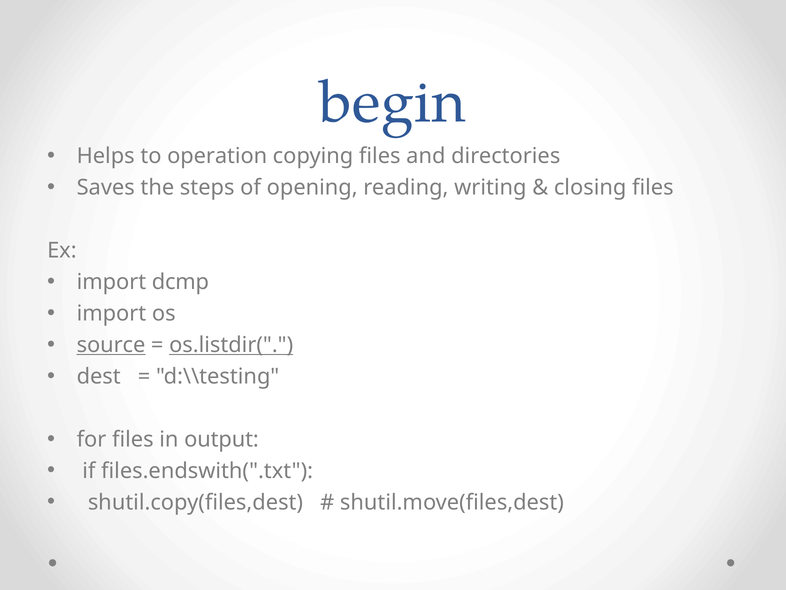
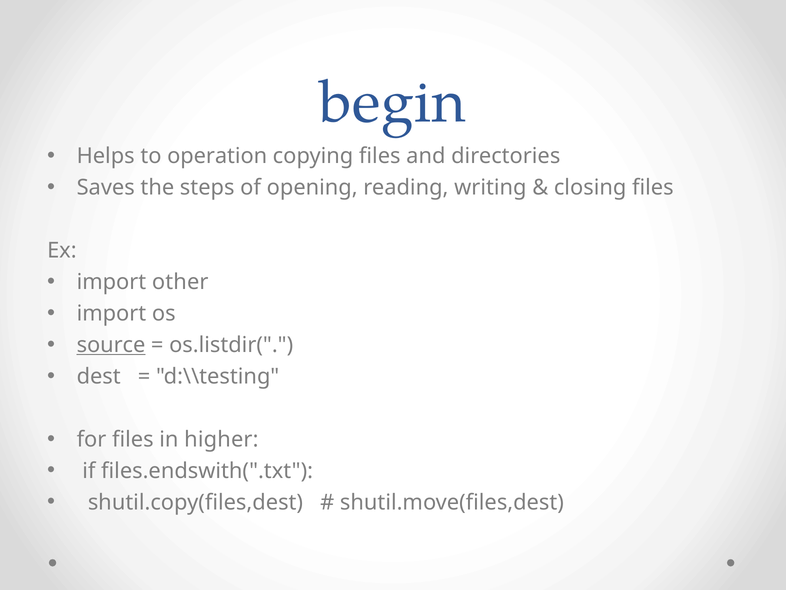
dcmp: dcmp -> other
os.listdir( underline: present -> none
output: output -> higher
